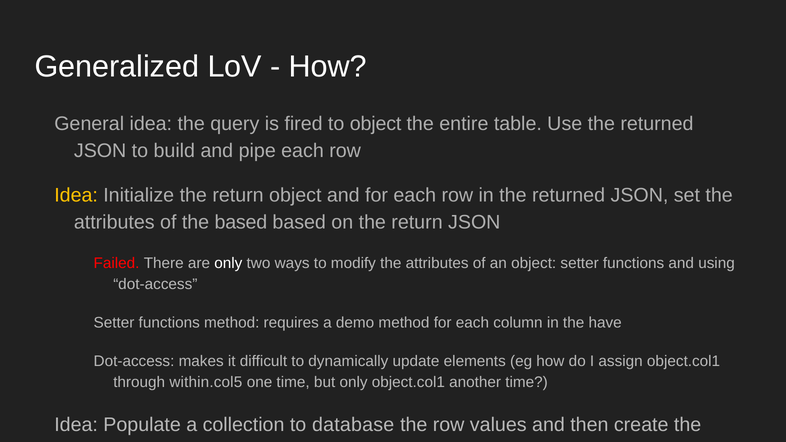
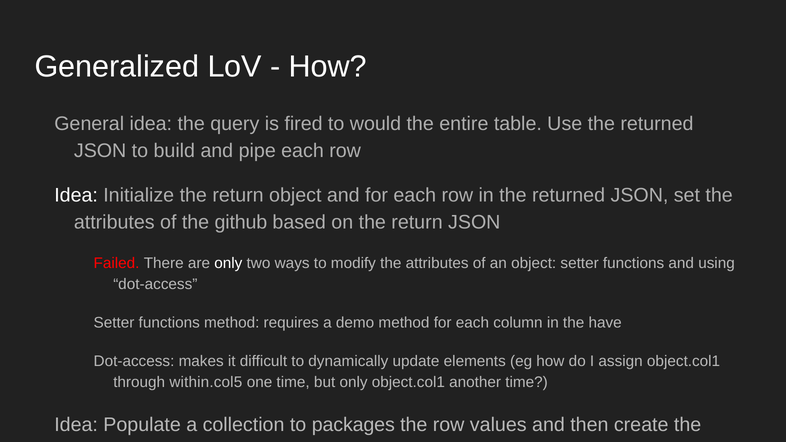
to object: object -> would
Idea at (76, 195) colour: yellow -> white
the based: based -> github
database: database -> packages
